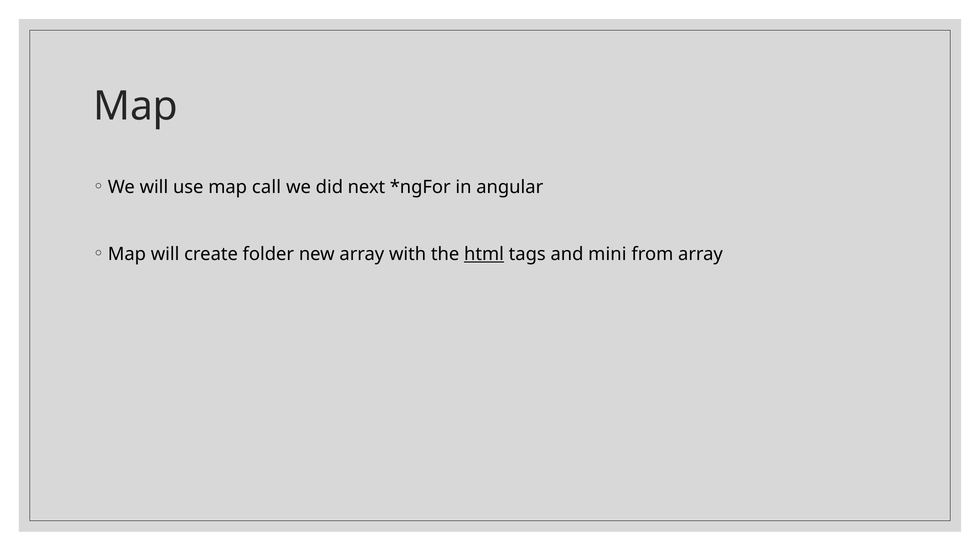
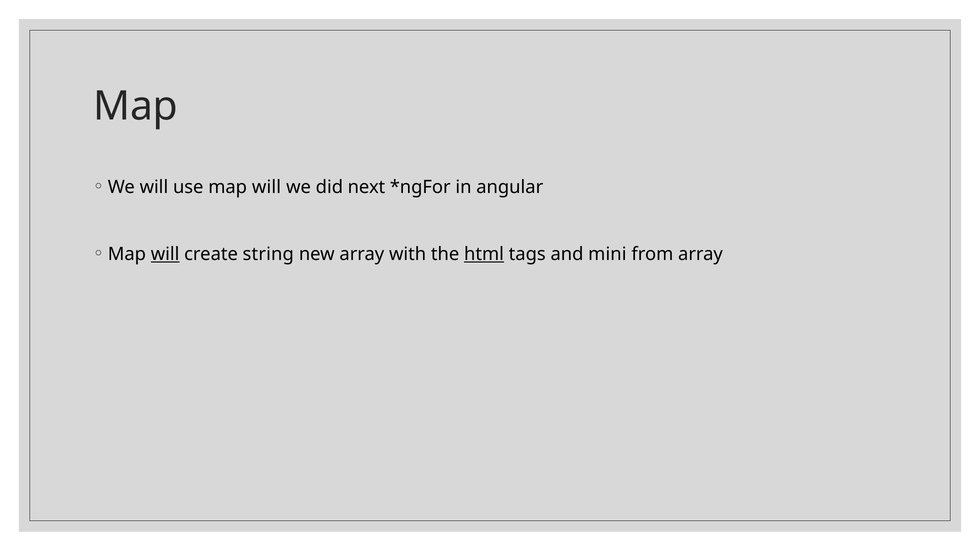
use map call: call -> will
will at (165, 254) underline: none -> present
folder: folder -> string
